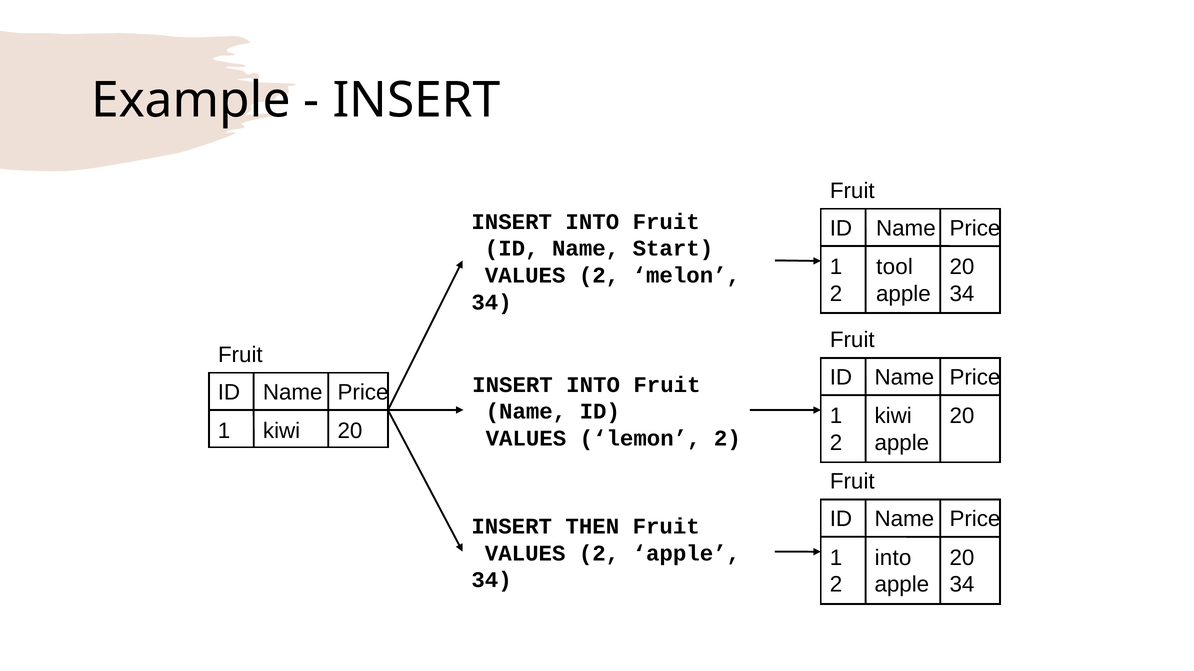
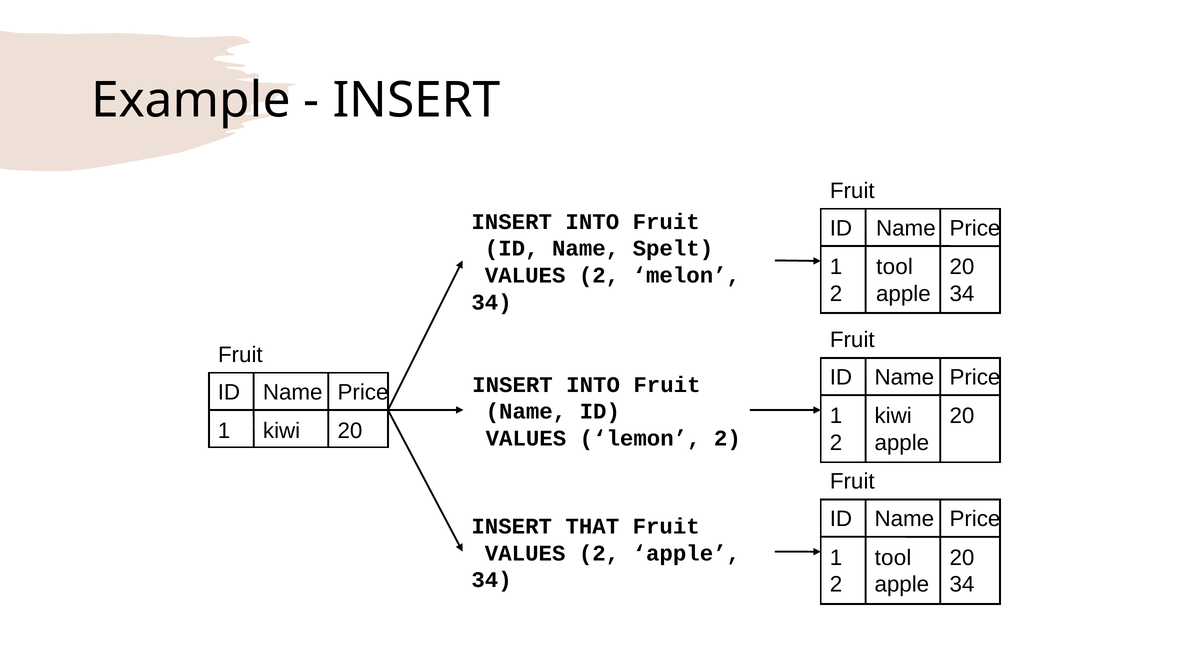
Start: Start -> Spelt
THEN: THEN -> THAT
into at (893, 558): into -> tool
